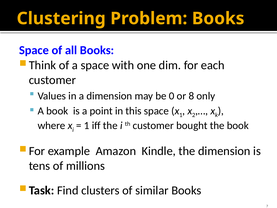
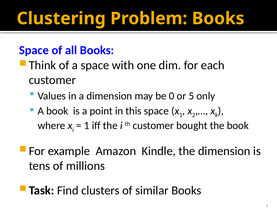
8: 8 -> 5
